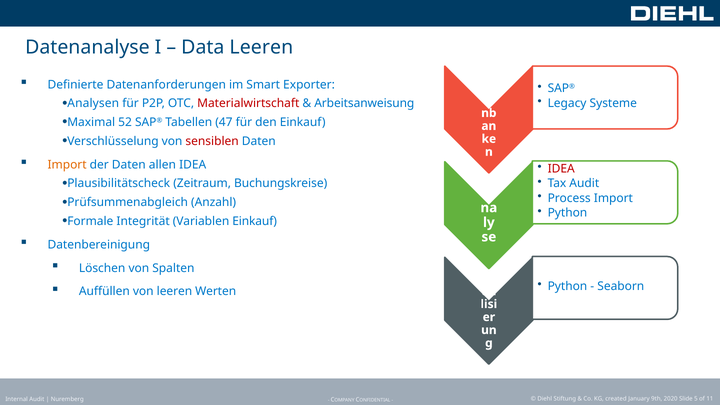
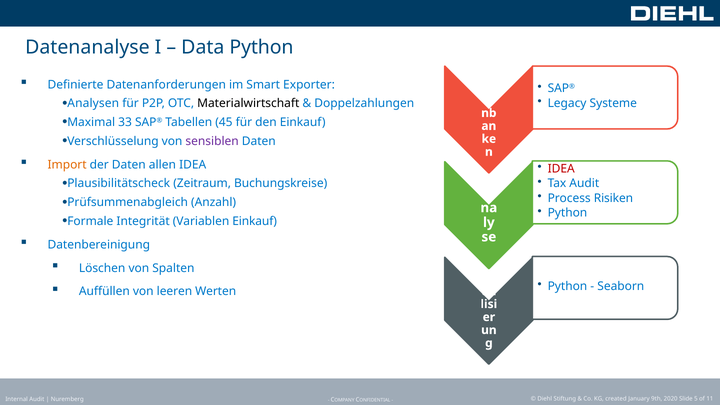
Data Leeren: Leeren -> Python
Materialwirtschaft colour: red -> black
Arbeitsanweisung: Arbeitsanweisung -> Doppelzahlungen
52: 52 -> 33
47: 47 -> 45
sensiblen colour: red -> purple
Import at (613, 198): Import -> Risiken
